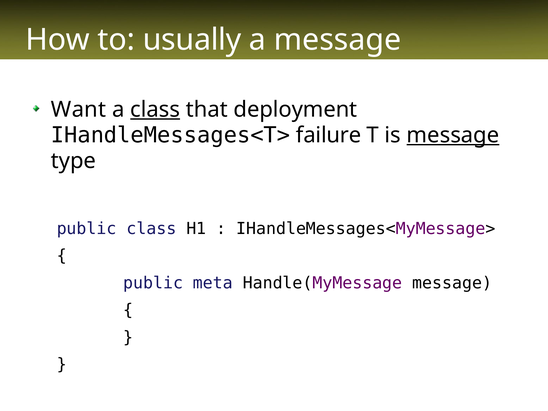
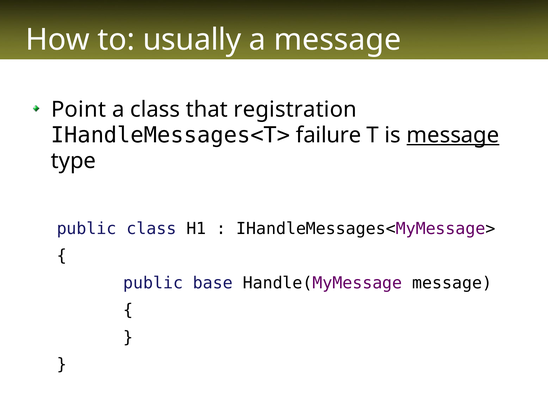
Want: Want -> Point
class at (155, 109) underline: present -> none
deployment: deployment -> registration
meta: meta -> base
